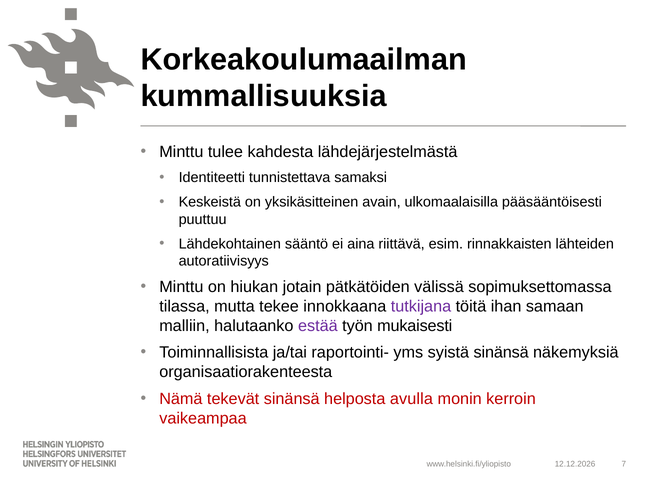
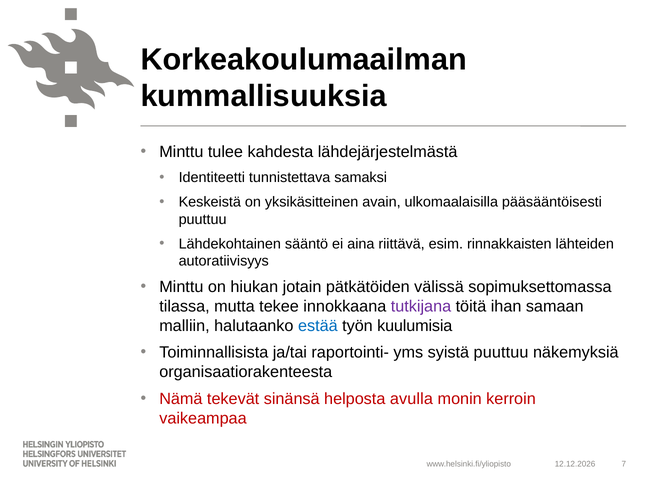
estää colour: purple -> blue
mukaisesti: mukaisesti -> kuulumisia
syistä sinänsä: sinänsä -> puuttuu
